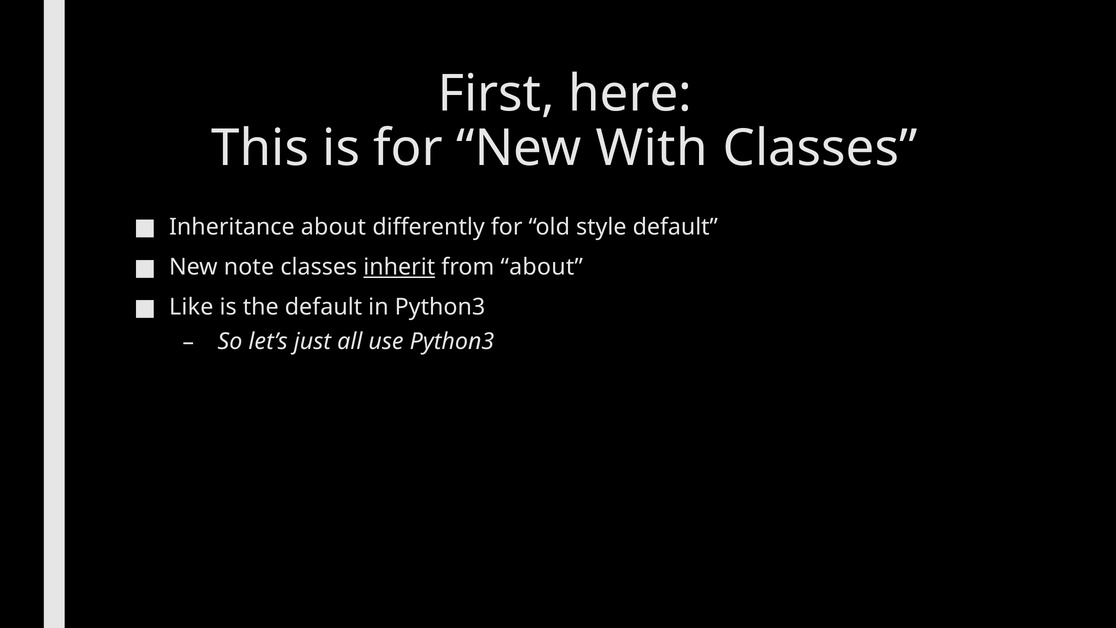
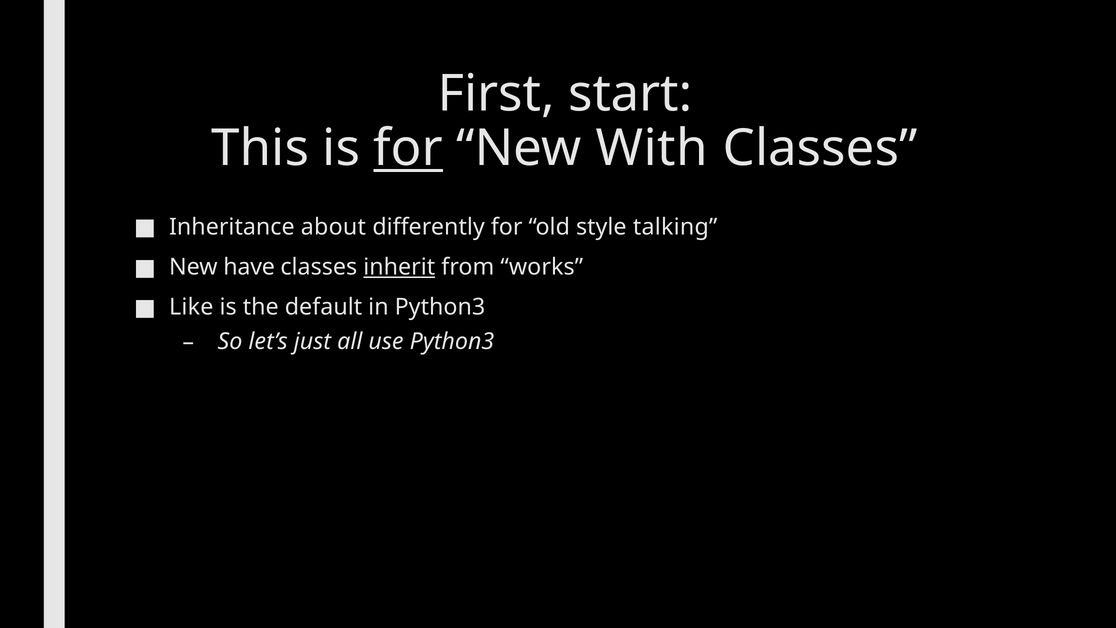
here: here -> start
for at (408, 148) underline: none -> present
style default: default -> talking
note: note -> have
from about: about -> works
